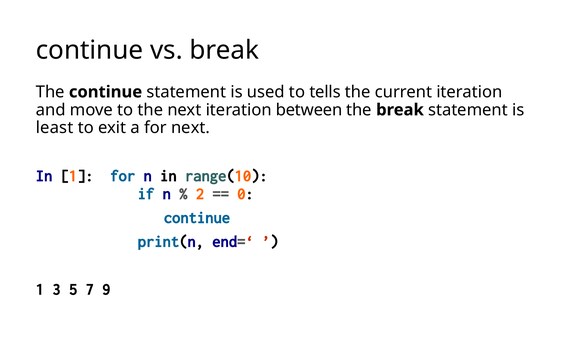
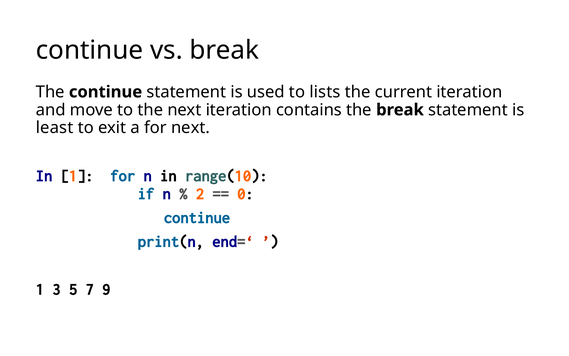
tells: tells -> lists
between: between -> contains
